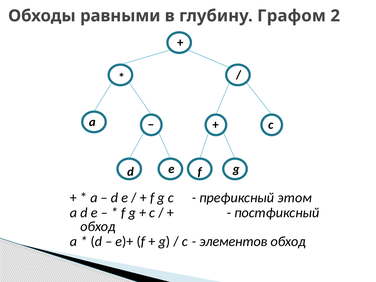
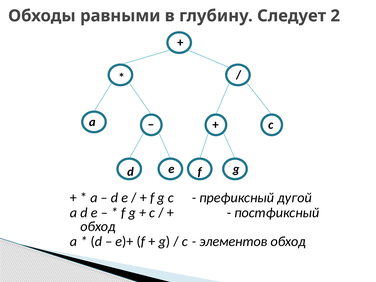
Графом: Графом -> Следует
этом: этом -> дугой
